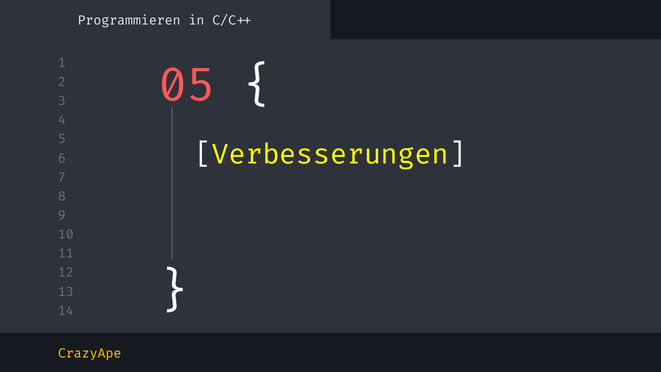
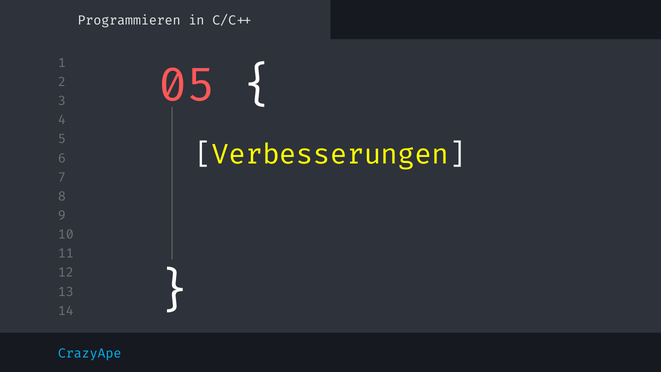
CrazyApe colour: yellow -> light blue
